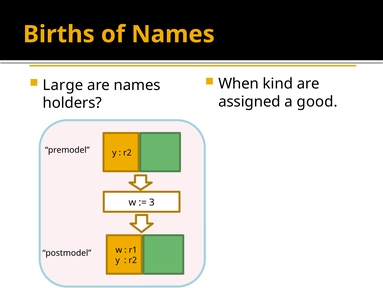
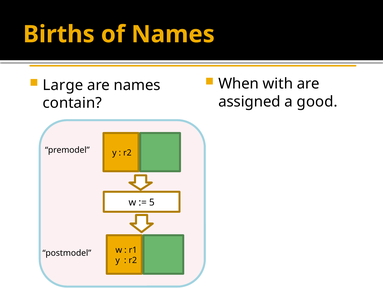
kind: kind -> with
holders: holders -> contain
3: 3 -> 5
